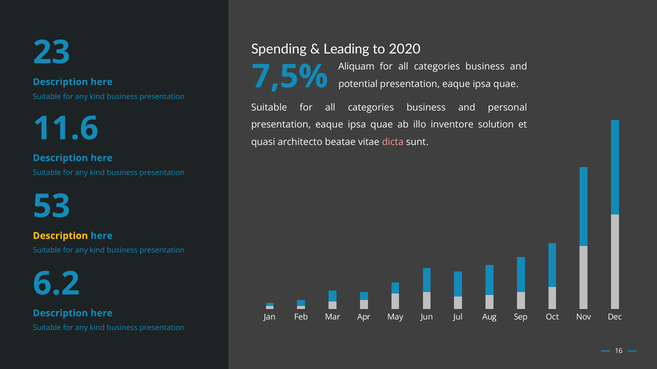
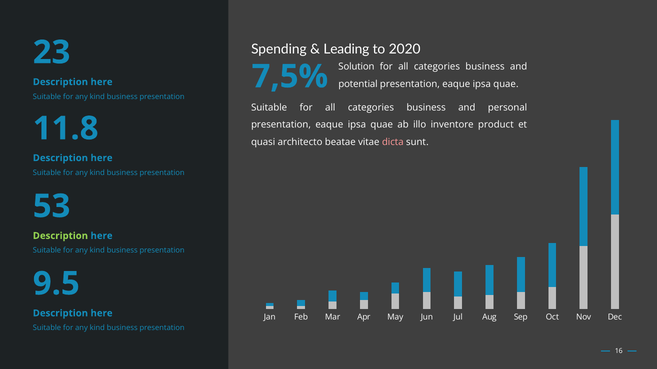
Aliquam: Aliquam -> Solution
11.6: 11.6 -> 11.8
solution: solution -> product
Description at (60, 236) colour: yellow -> light green
6.2: 6.2 -> 9.5
